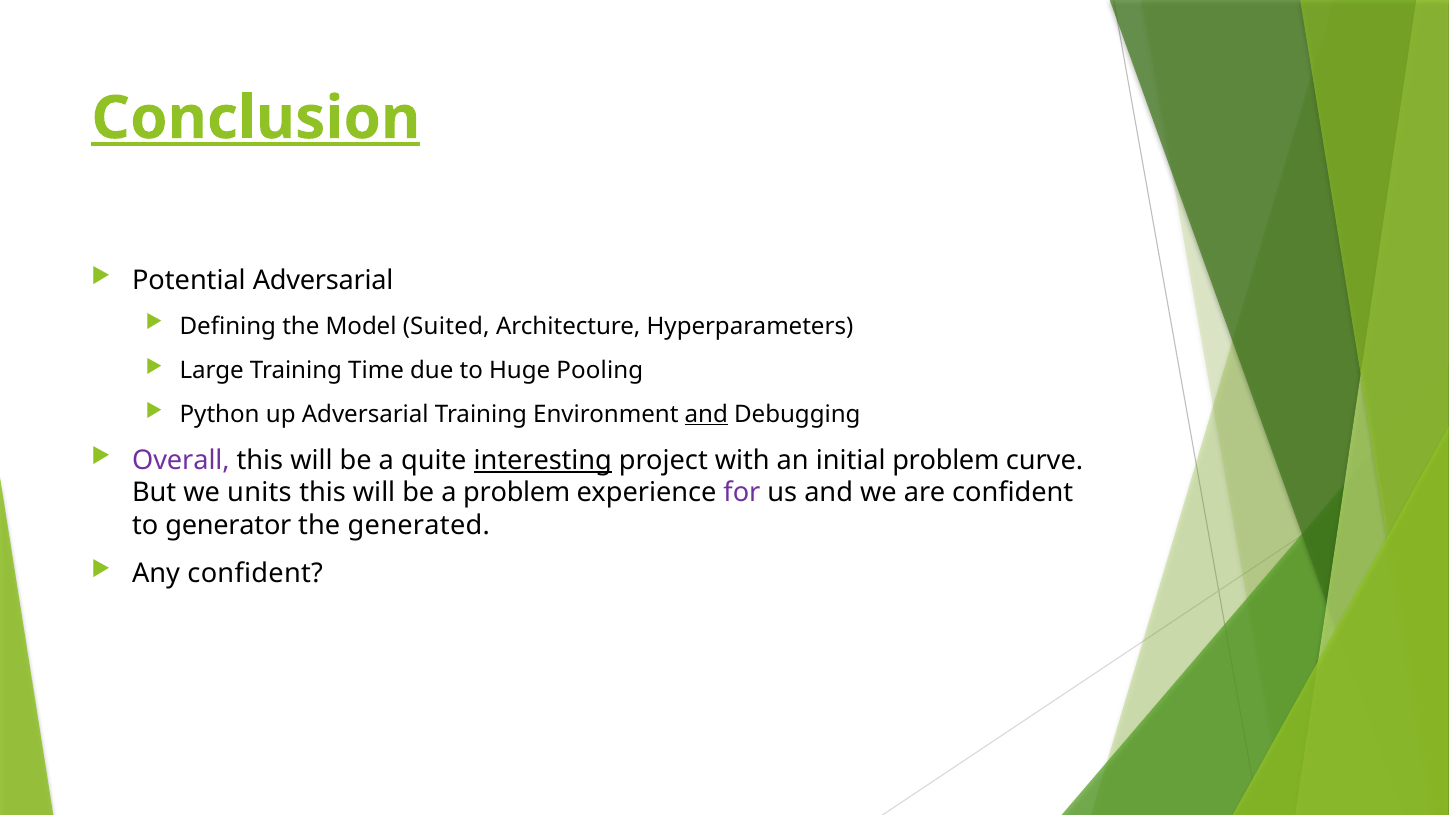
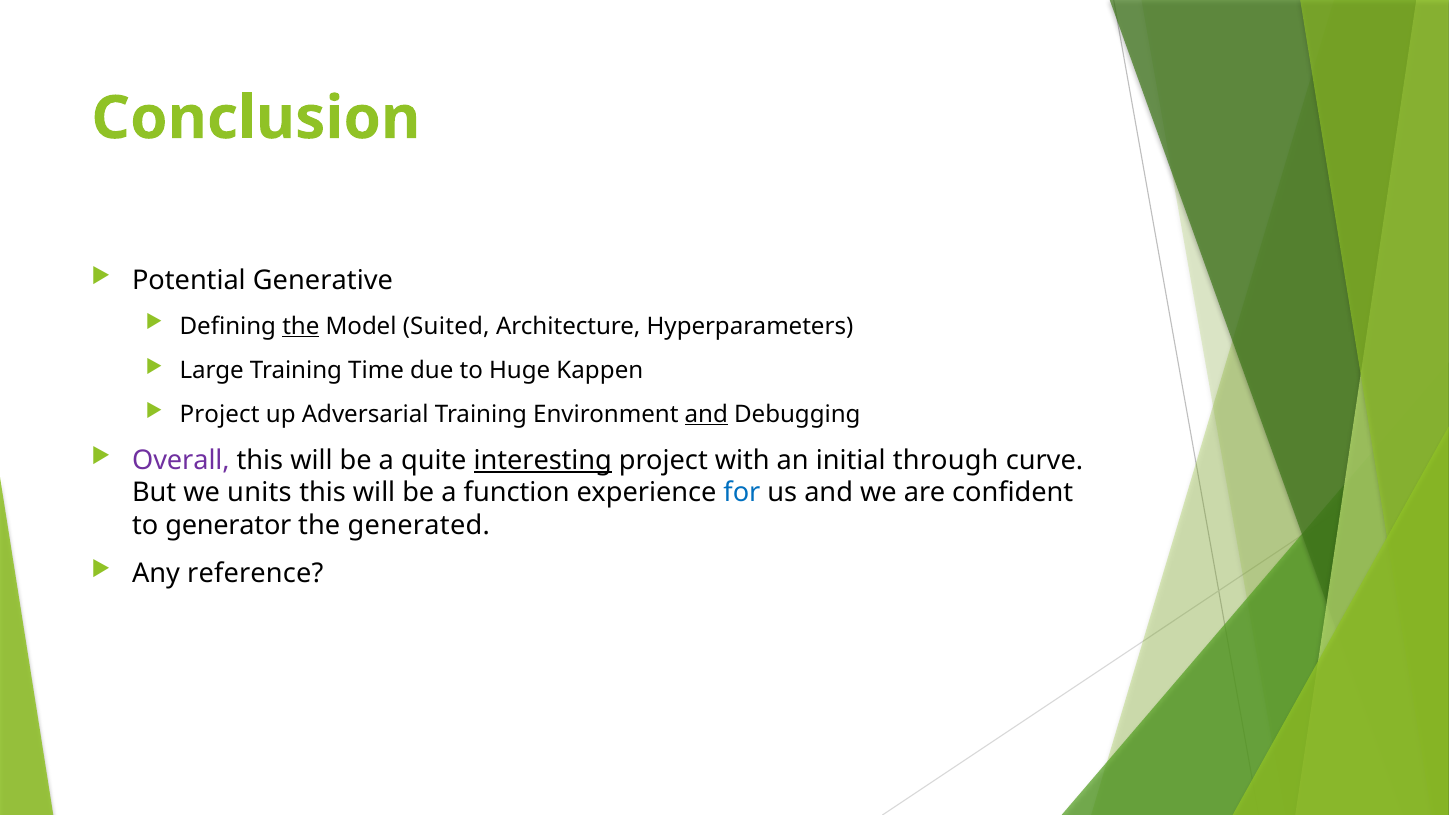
Conclusion underline: present -> none
Potential Adversarial: Adversarial -> Generative
the at (301, 326) underline: none -> present
Pooling: Pooling -> Kappen
Python at (220, 414): Python -> Project
initial problem: problem -> through
a problem: problem -> function
for colour: purple -> blue
Any confident: confident -> reference
